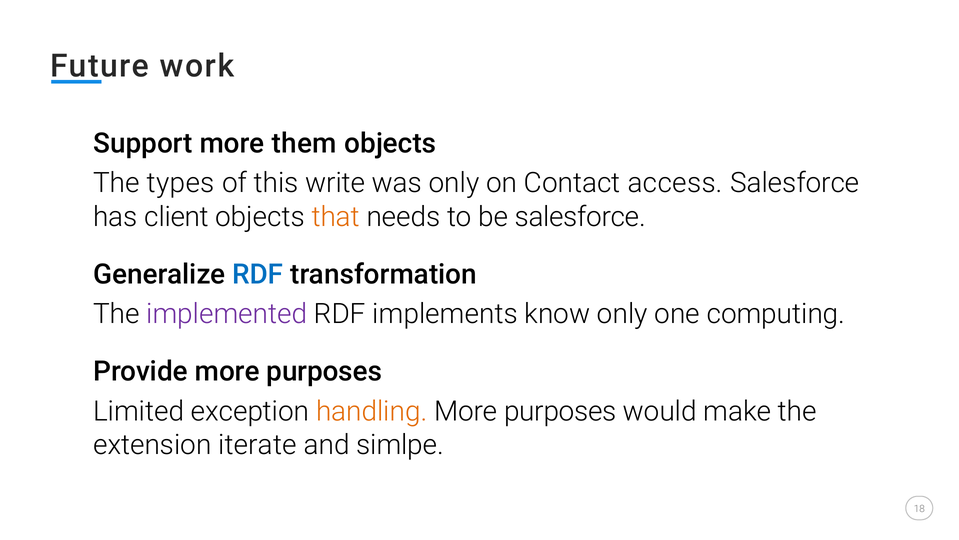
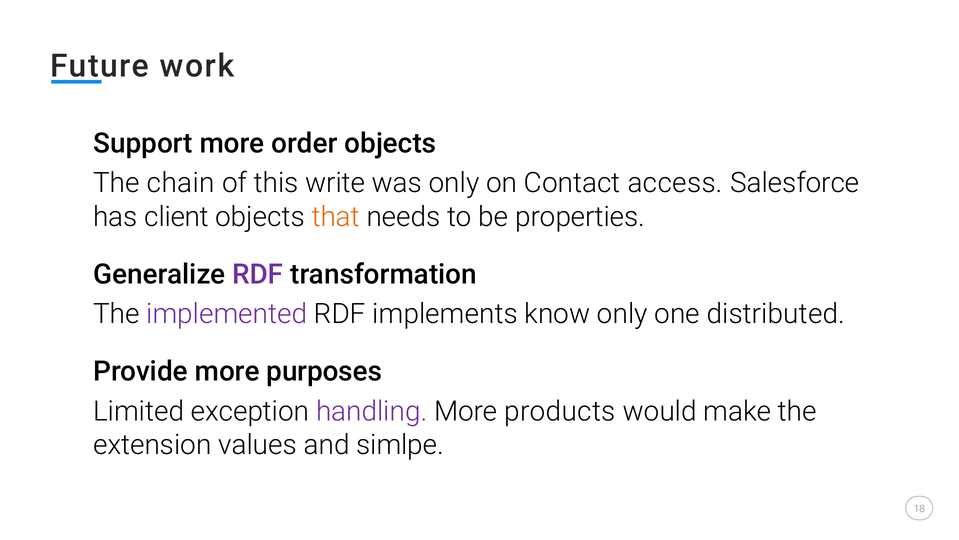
them: them -> order
types: types -> chain
be salesforce: salesforce -> properties
RDF at (258, 274) colour: blue -> purple
computing: computing -> distributed
handling colour: orange -> purple
purposes at (560, 411): purposes -> products
iterate: iterate -> values
